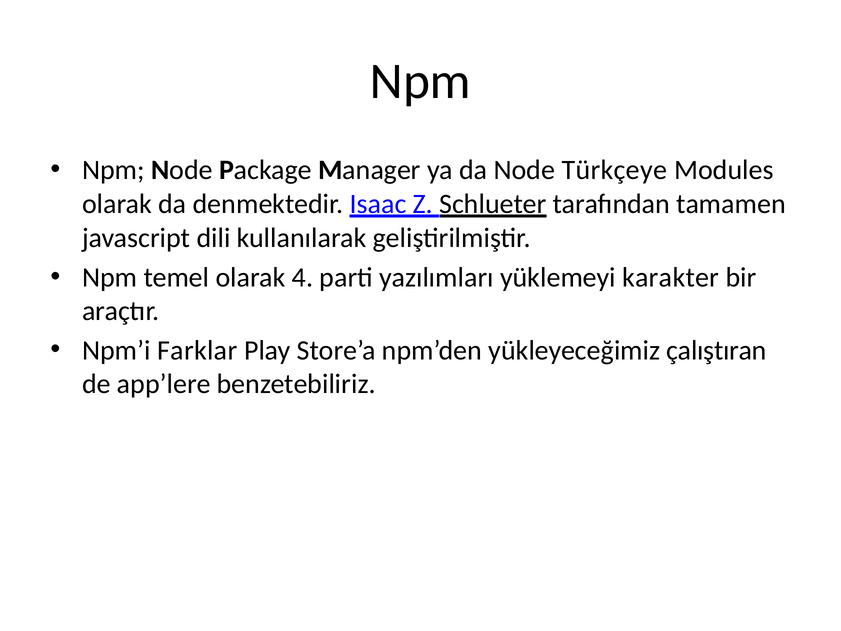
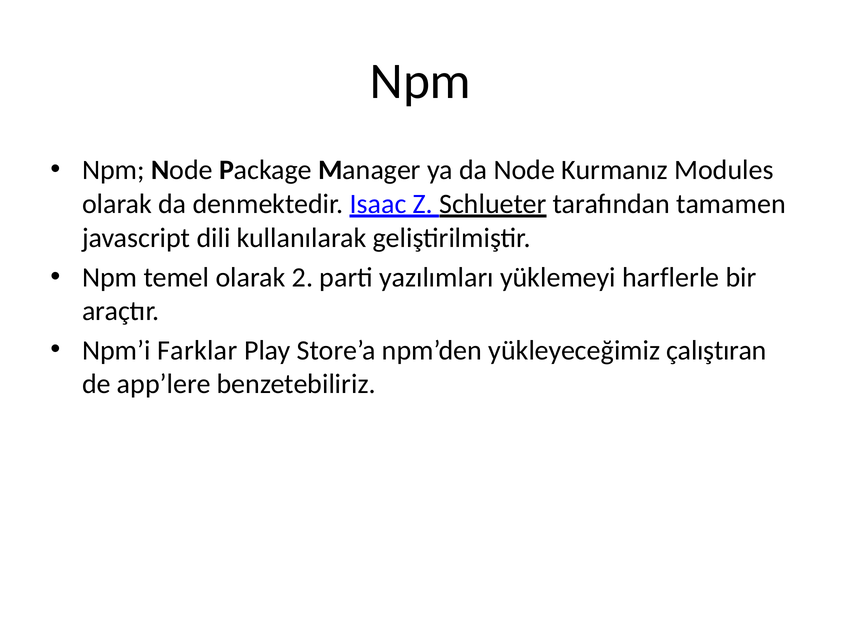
Türkçeye: Türkçeye -> Kurmanız
4: 4 -> 2
karakter: karakter -> harflerle
